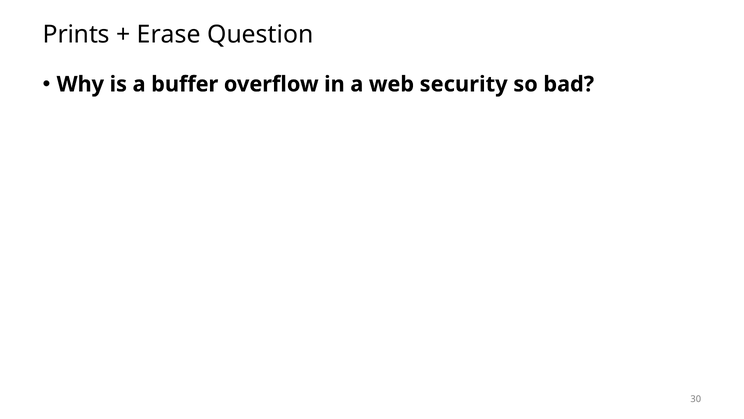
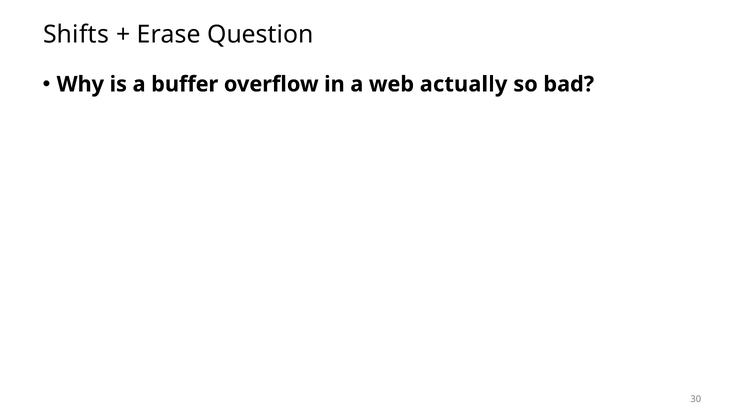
Prints: Prints -> Shifts
security: security -> actually
